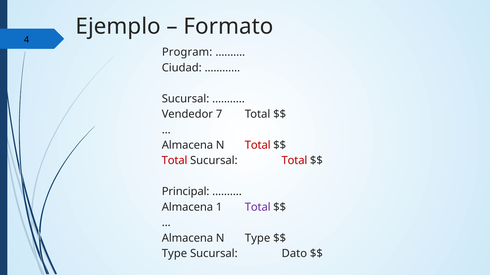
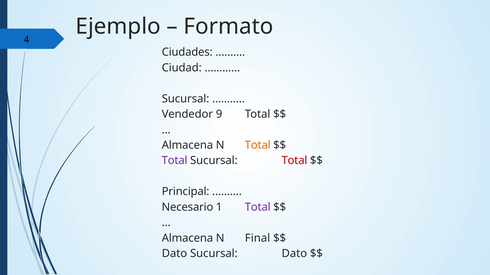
Program: Program -> Ciudades
7: 7 -> 9
Total at (258, 145) colour: red -> orange
Total at (175, 161) colour: red -> purple
Almacena at (187, 207): Almacena -> Necesario
N Type: Type -> Final
Type at (174, 254): Type -> Dato
